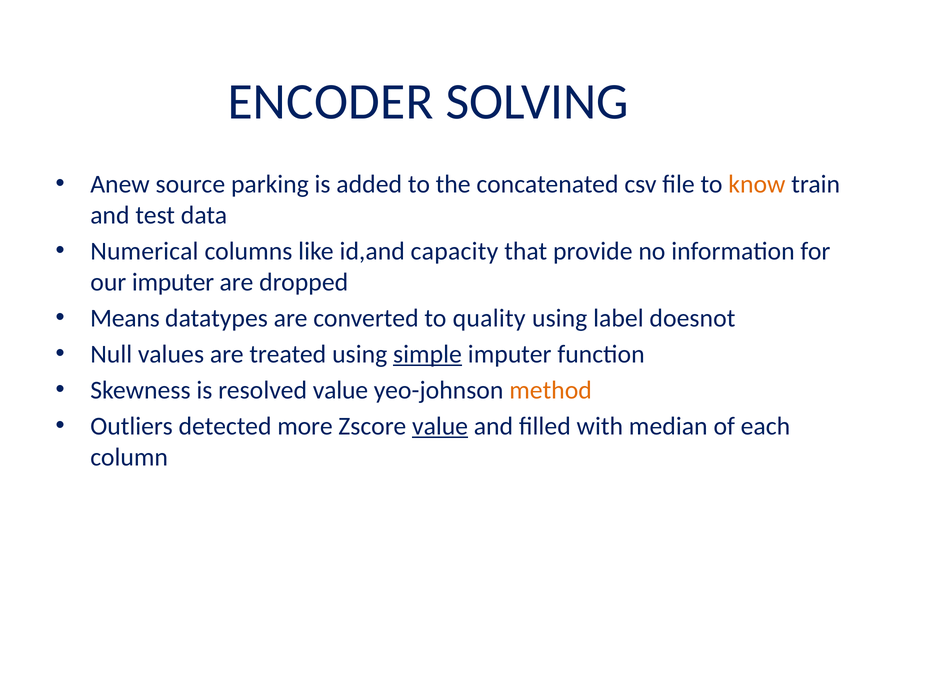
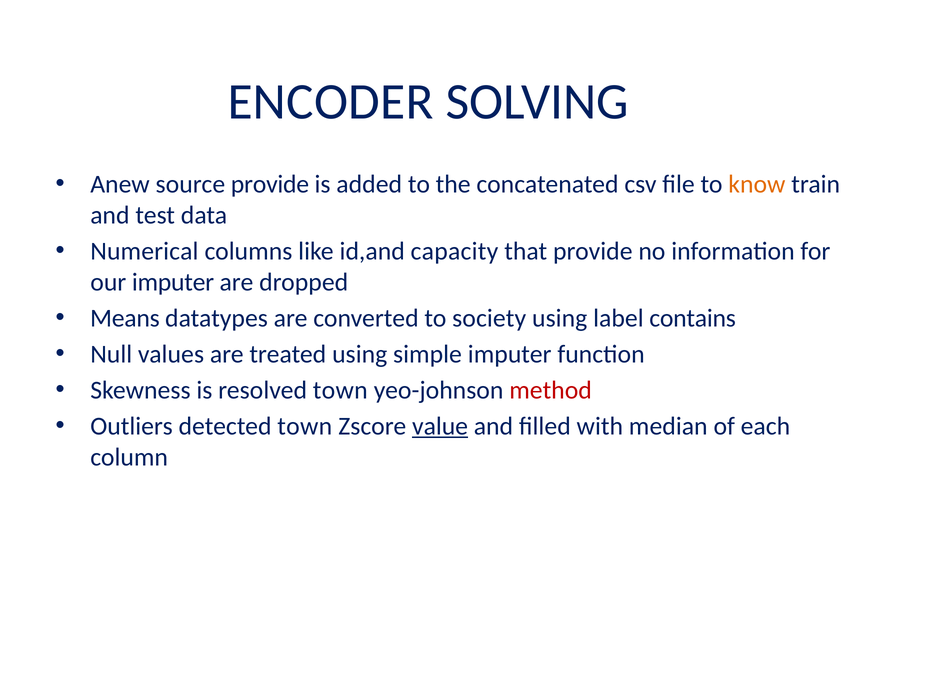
source parking: parking -> provide
quality: quality -> society
doesnot: doesnot -> contains
simple underline: present -> none
resolved value: value -> town
method colour: orange -> red
detected more: more -> town
